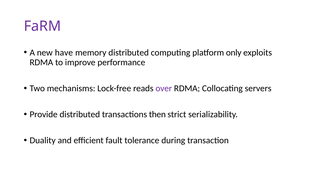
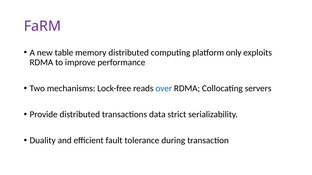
have: have -> table
over colour: purple -> blue
then: then -> data
